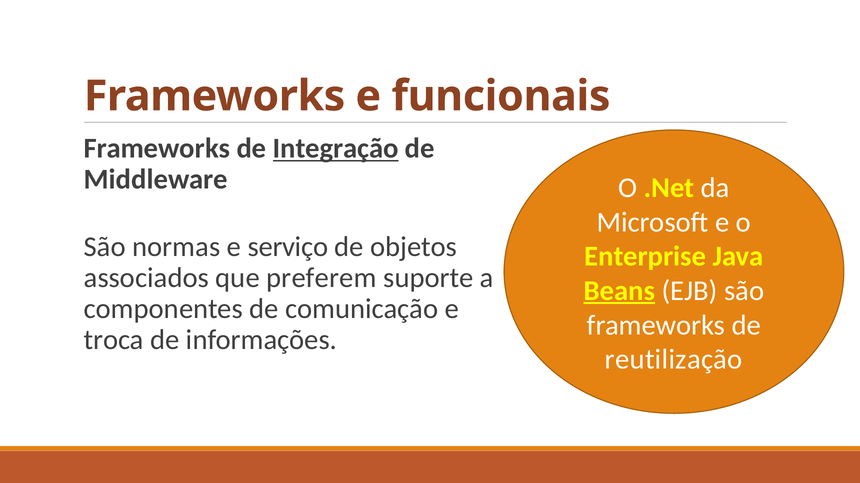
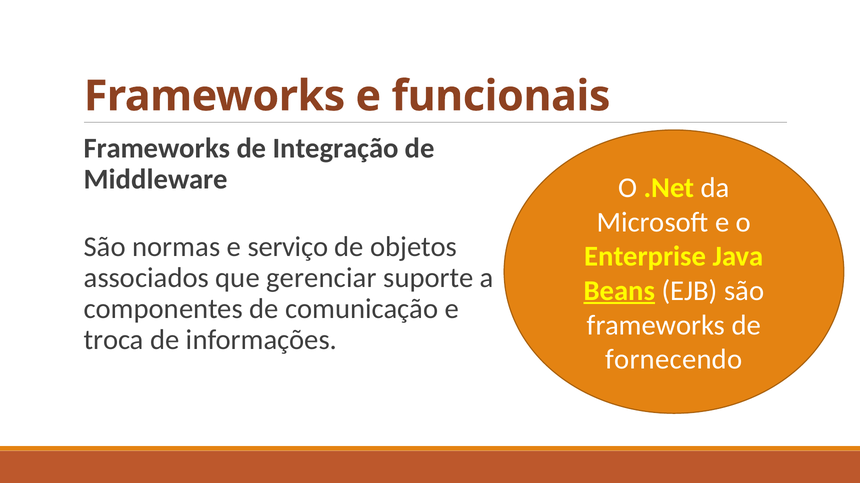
Integração underline: present -> none
preferem: preferem -> gerenciar
reutilização: reutilização -> fornecendo
